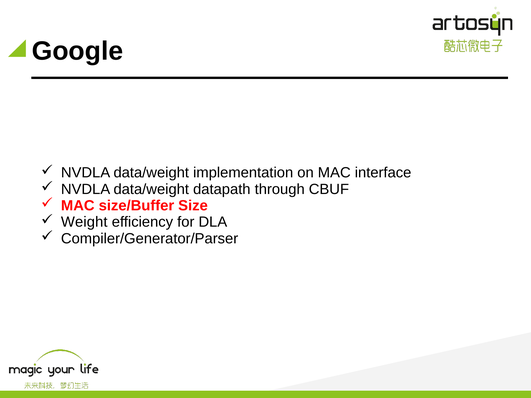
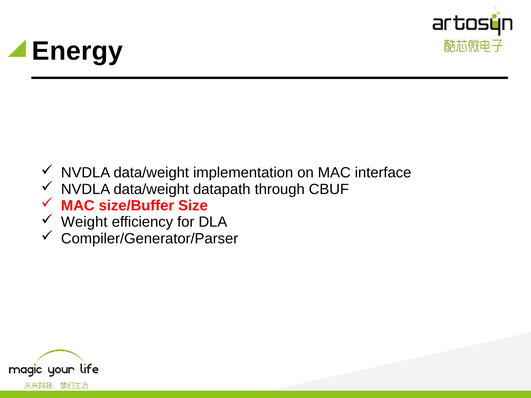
Google: Google -> Energy
